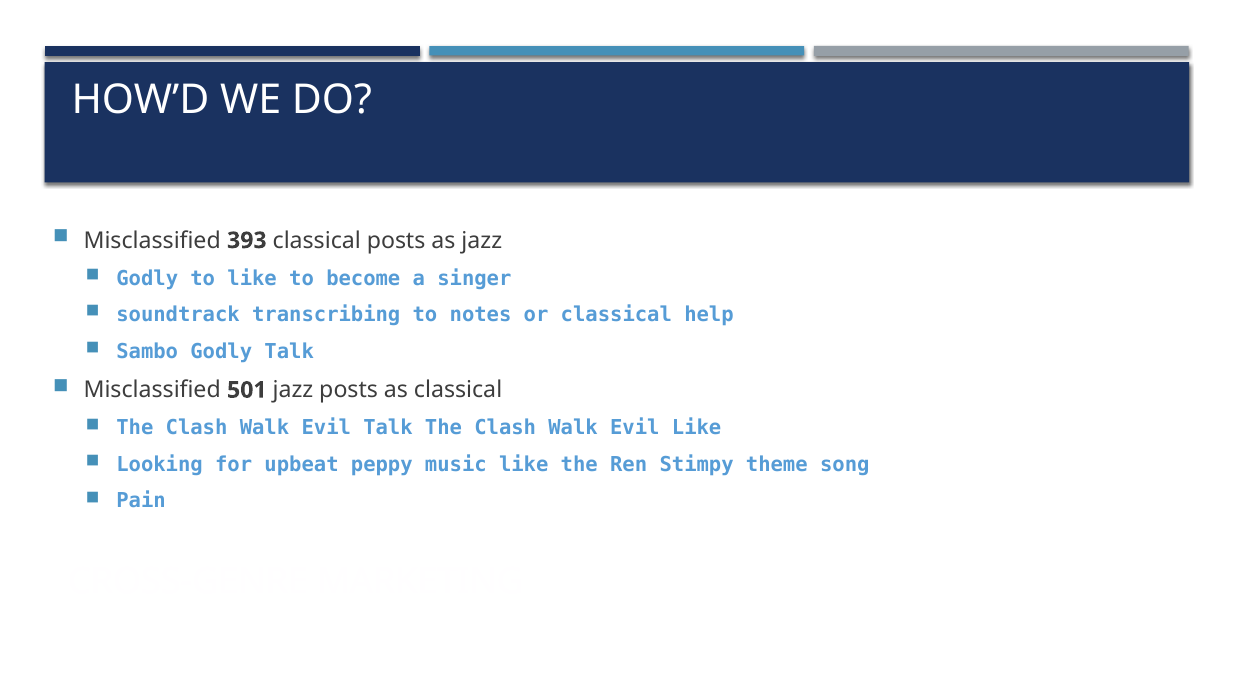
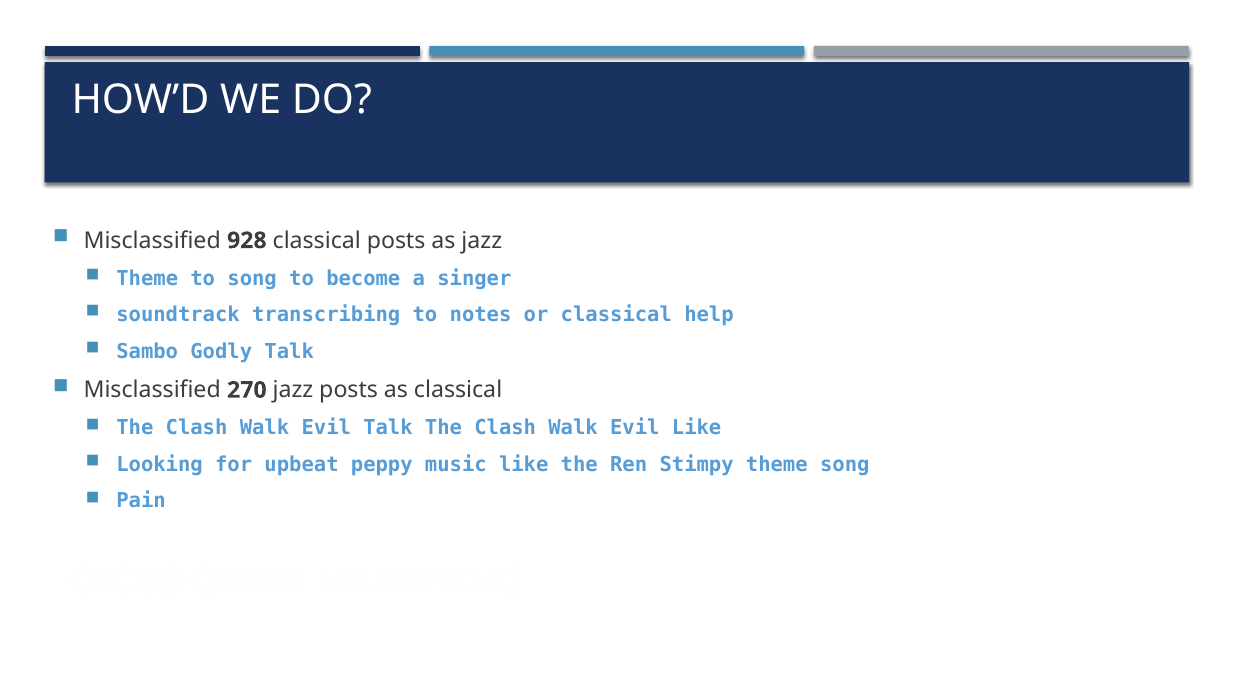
393: 393 -> 928
Godly at (147, 278): Godly -> Theme
to like: like -> song
501: 501 -> 270
